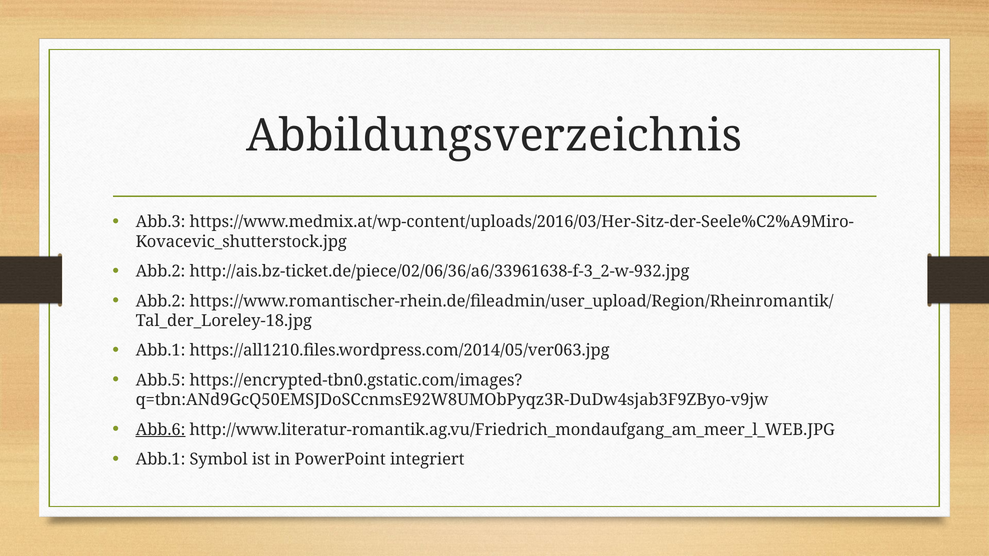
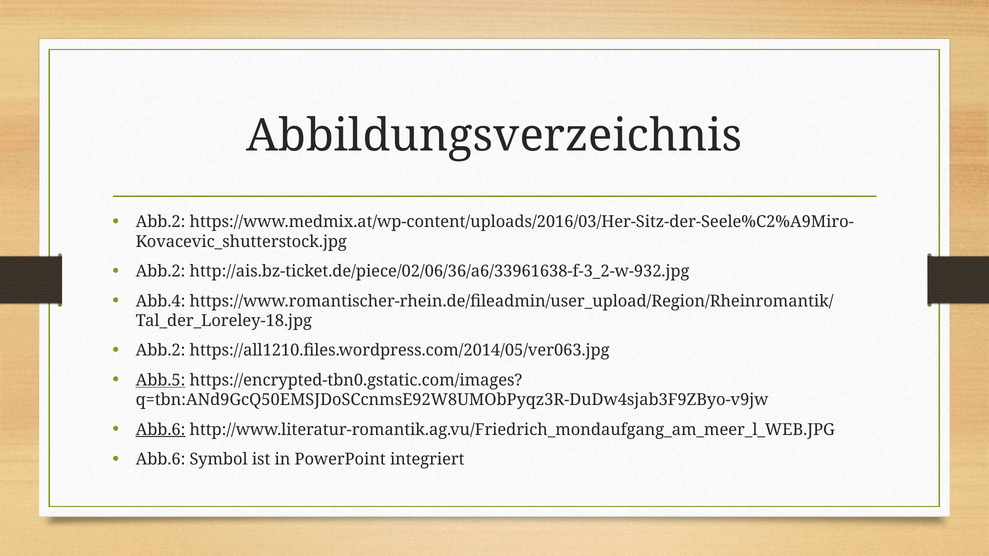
Abb.3 at (161, 222): Abb.3 -> Abb.2
Abb.2 at (161, 301): Abb.2 -> Abb.4
Abb.1 at (161, 351): Abb.1 -> Abb.2
Abb.5 underline: none -> present
Abb.1 at (161, 459): Abb.1 -> Abb.6
